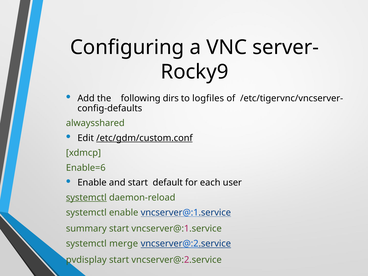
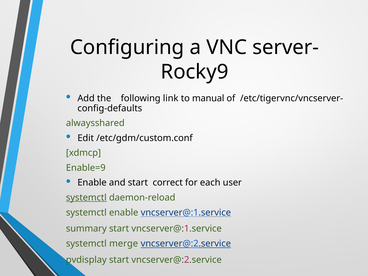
dirs: dirs -> link
logfiles: logfiles -> manual
/etc/gdm/custom.conf underline: present -> none
Enable=6: Enable=6 -> Enable=9
default: default -> correct
